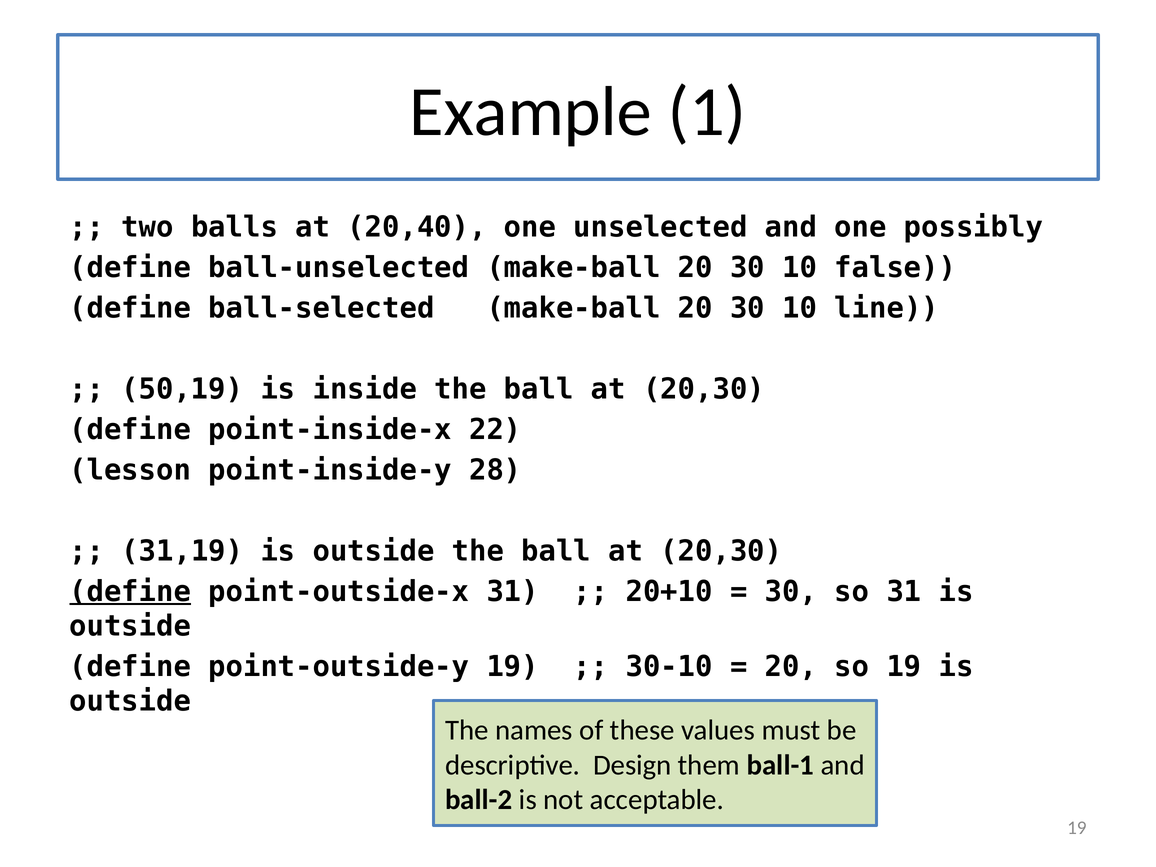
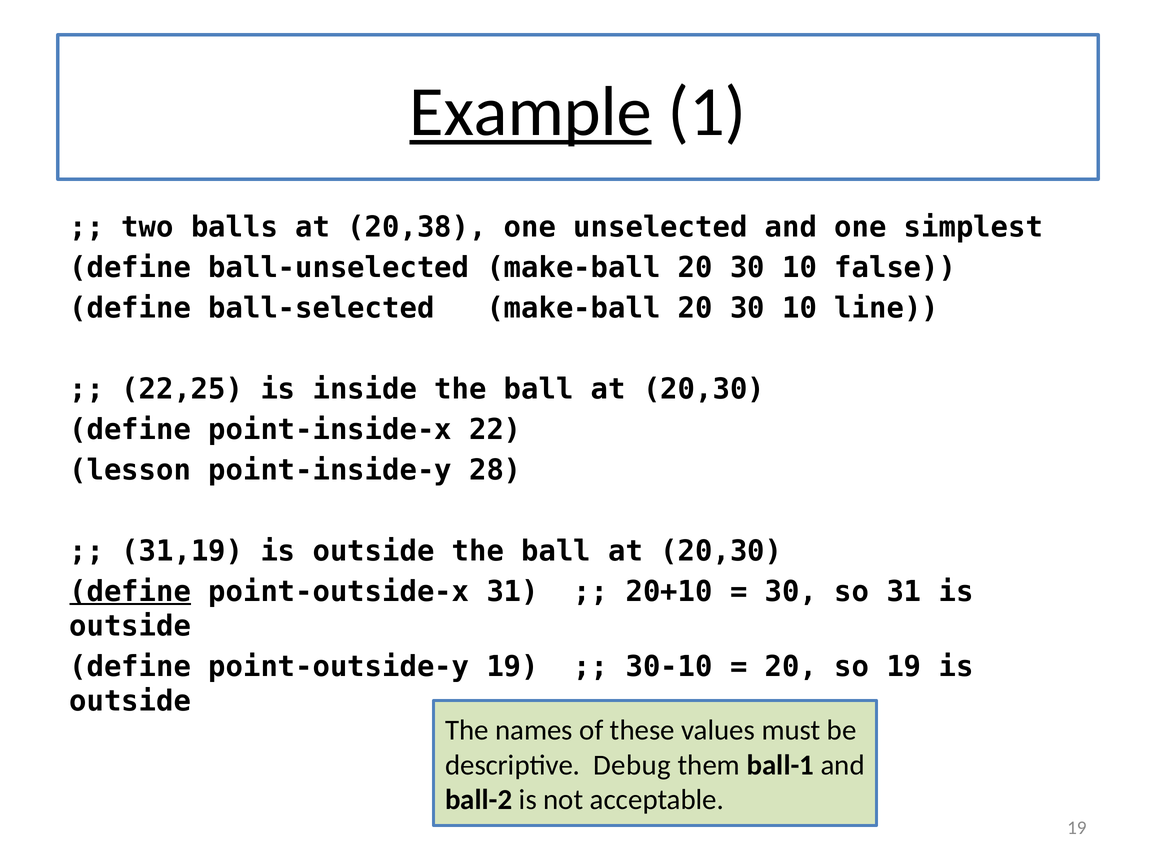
Example underline: none -> present
20,40: 20,40 -> 20,38
possibly: possibly -> simplest
50,19: 50,19 -> 22,25
Design: Design -> Debug
